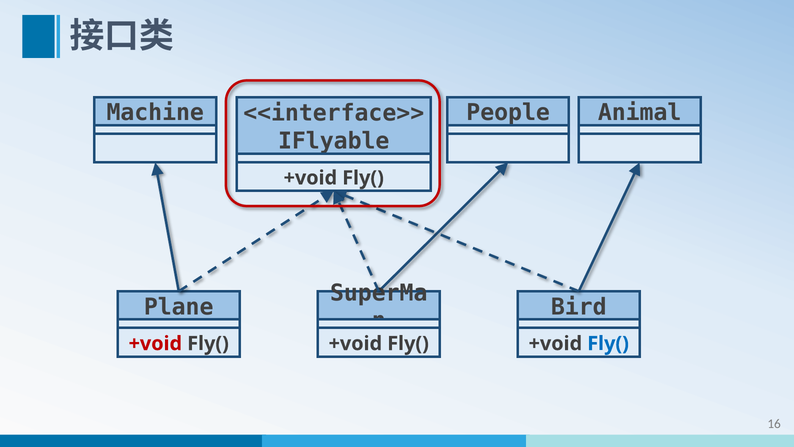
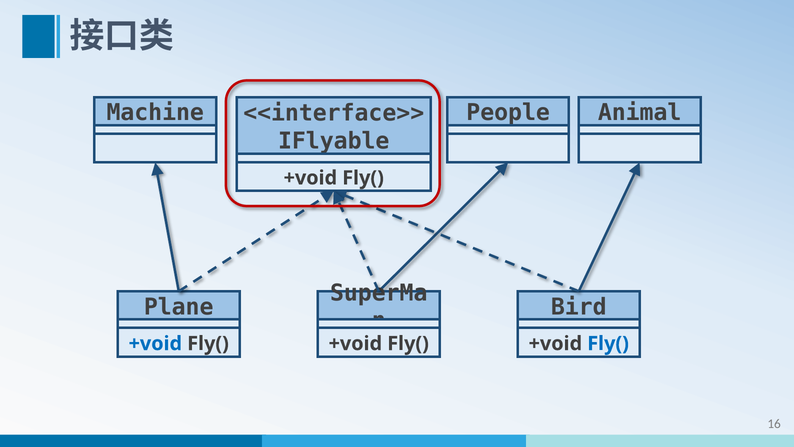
+void at (155, 343) colour: red -> blue
